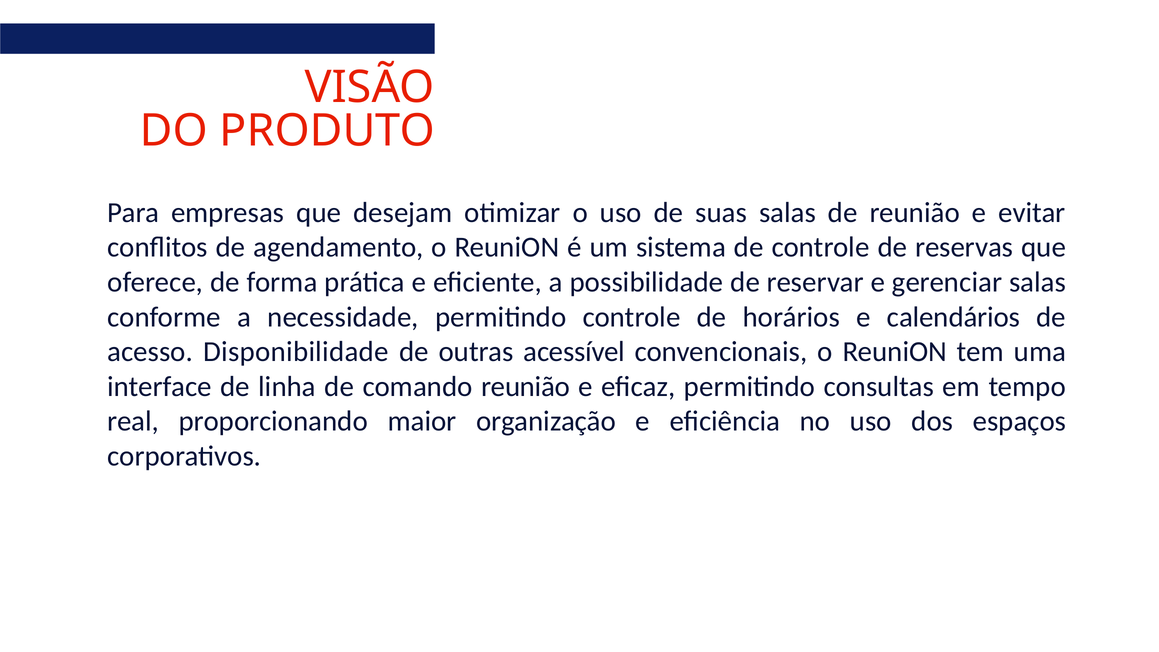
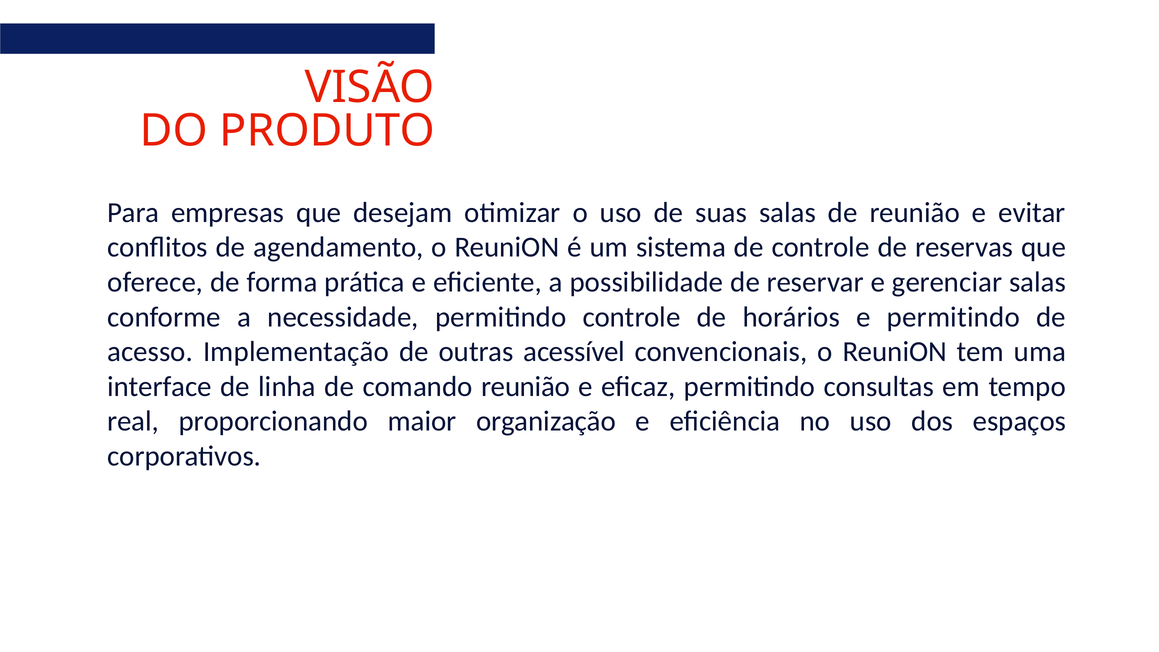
e calendários: calendários -> permitindo
Disponibilidade: Disponibilidade -> Implementação
